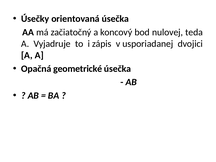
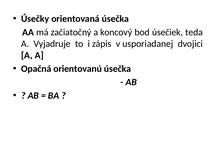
nulovej: nulovej -> úsečiek
geometrické: geometrické -> orientovanú
